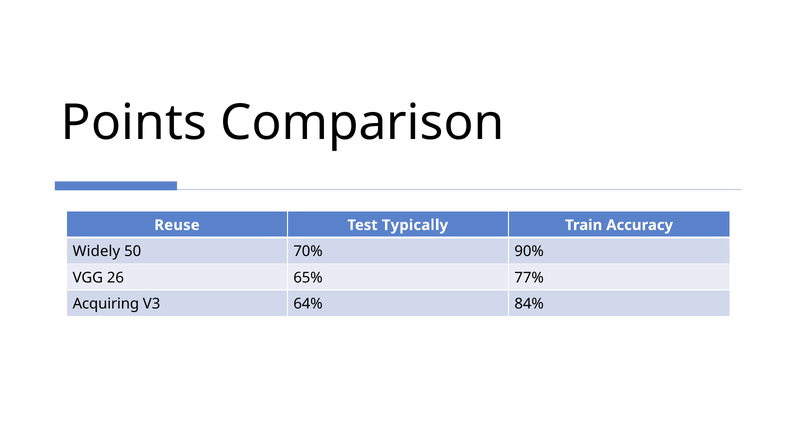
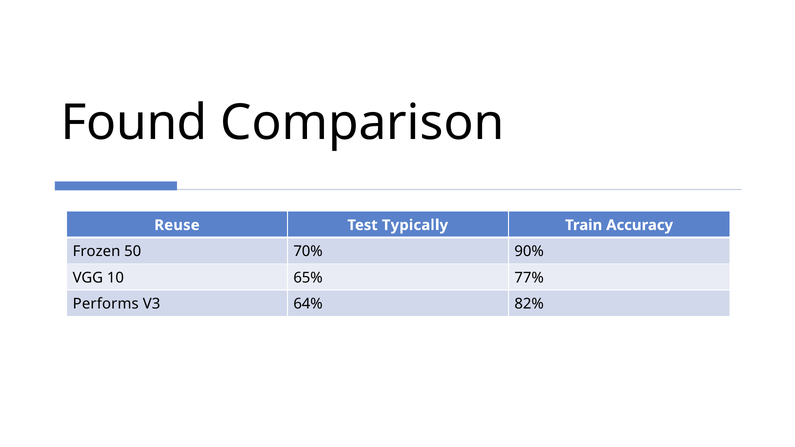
Points: Points -> Found
Widely: Widely -> Frozen
26: 26 -> 10
Acquiring: Acquiring -> Performs
84%: 84% -> 82%
